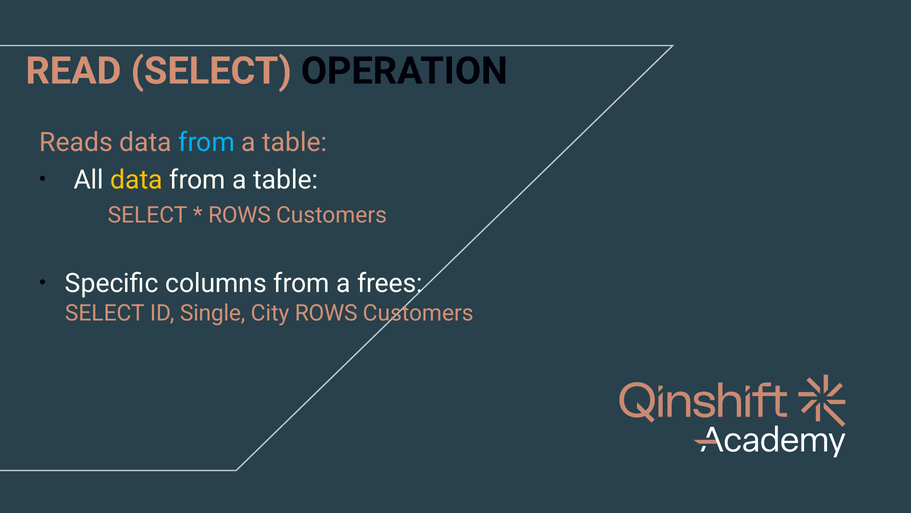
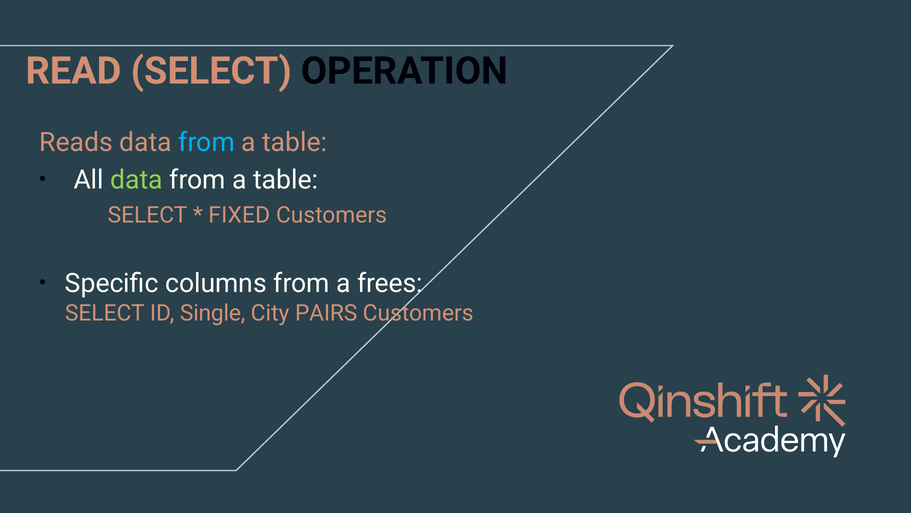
data at (136, 180) colour: yellow -> light green
ROWS at (239, 215): ROWS -> FIXED
City ROWS: ROWS -> PAIRS
